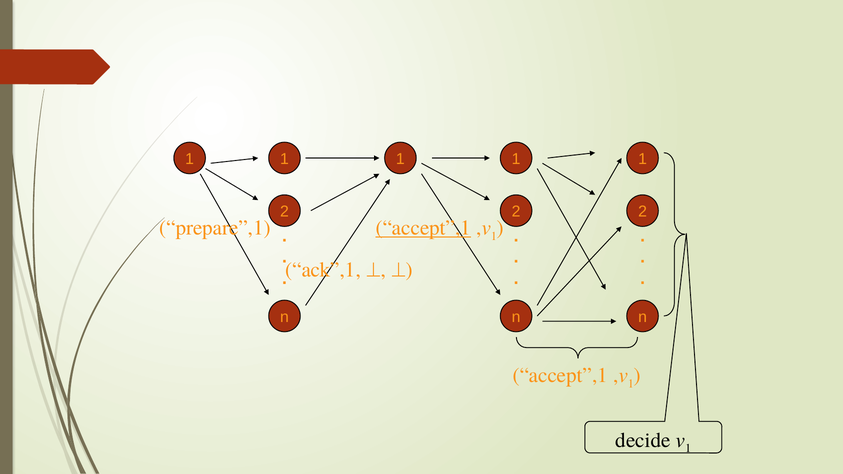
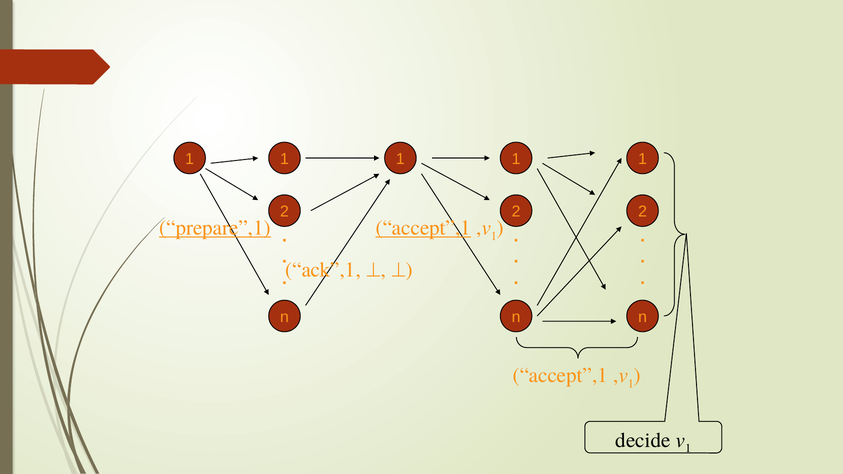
prepare”,1 underline: none -> present
